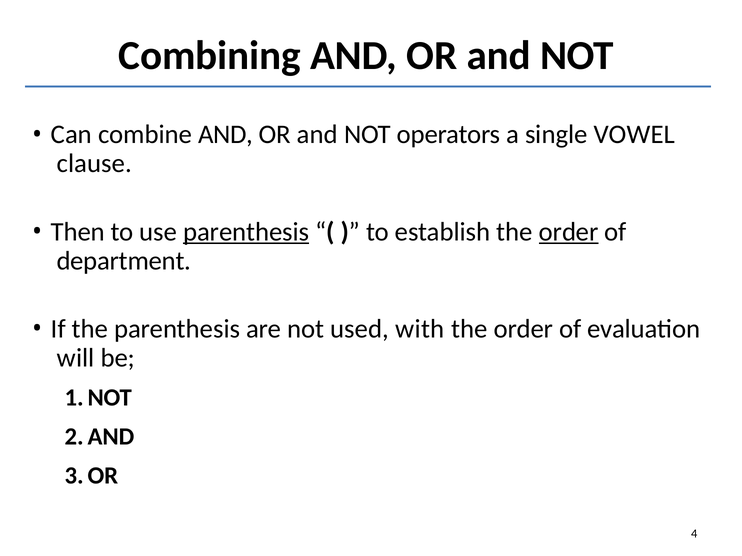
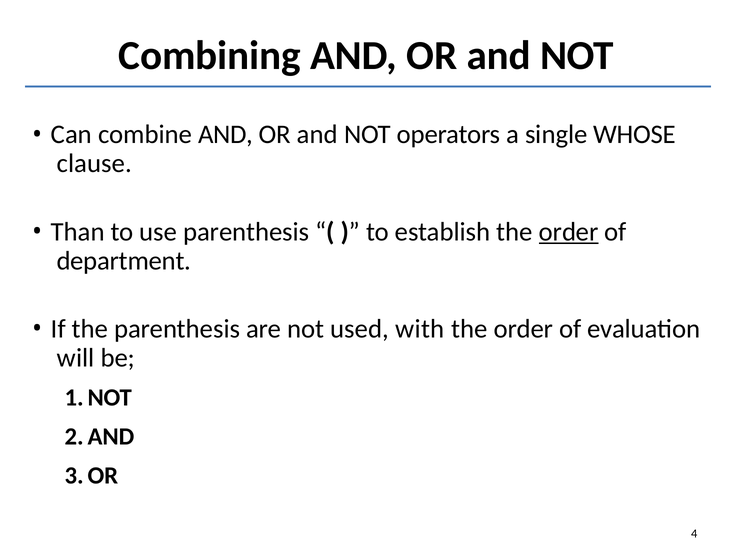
VOWEL: VOWEL -> WHOSE
Then: Then -> Than
parenthesis at (246, 232) underline: present -> none
